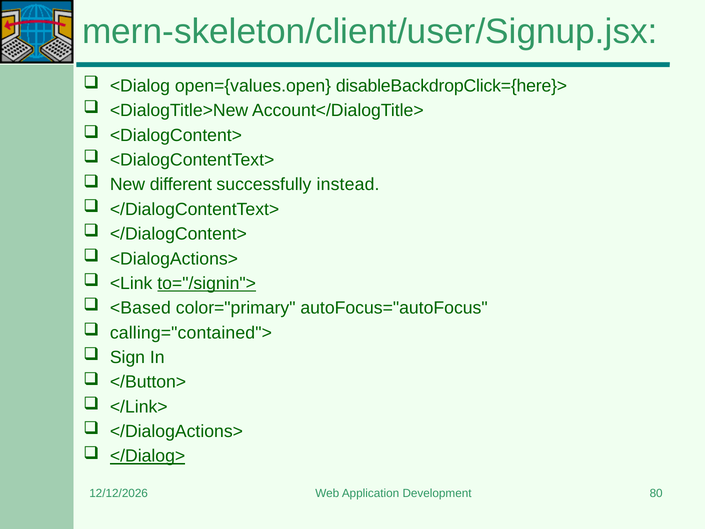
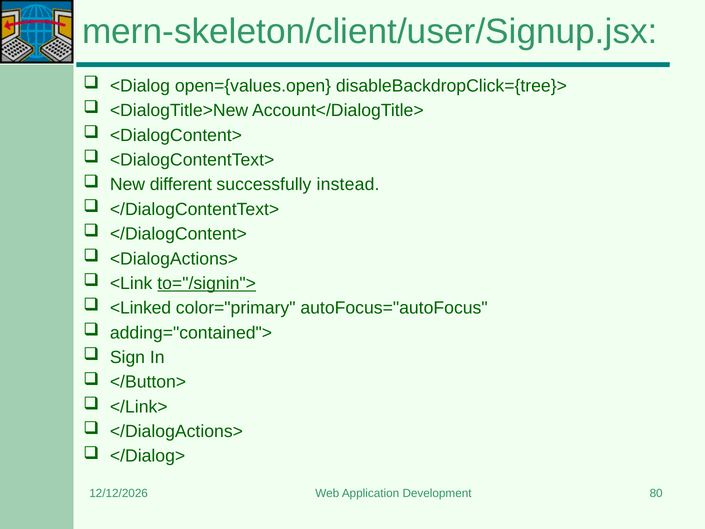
disableBackdropClick={here}>: disableBackdropClick={here}> -> disableBackdropClick={tree}>
<Based: <Based -> <Linked
calling="contained">: calling="contained"> -> adding="contained">
</Dialog> underline: present -> none
